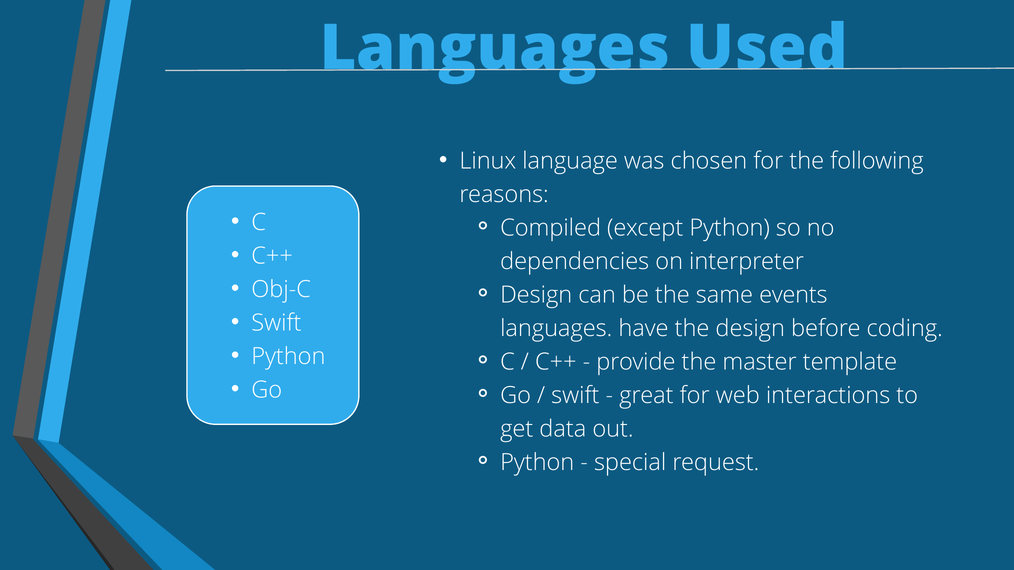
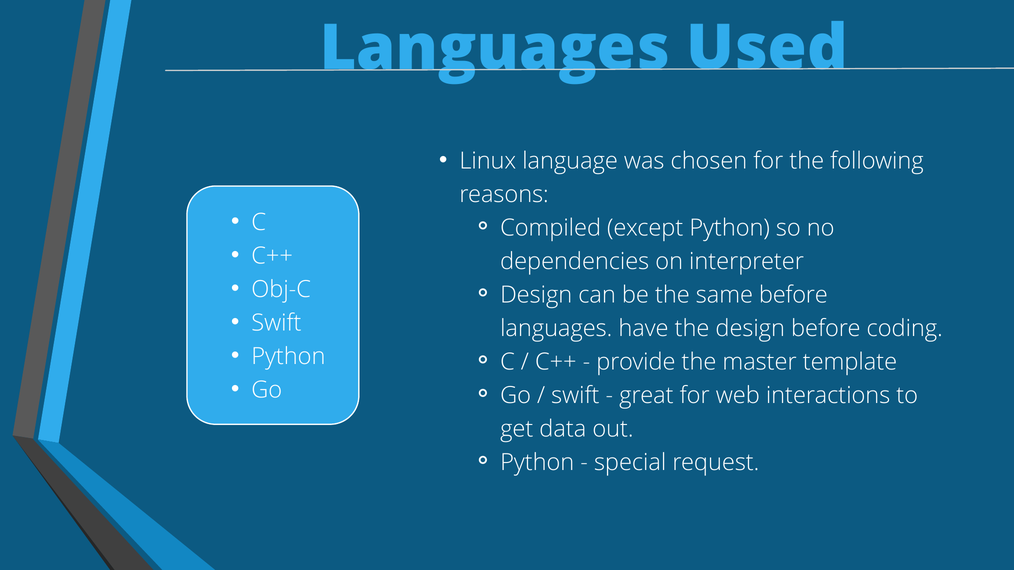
same events: events -> before
